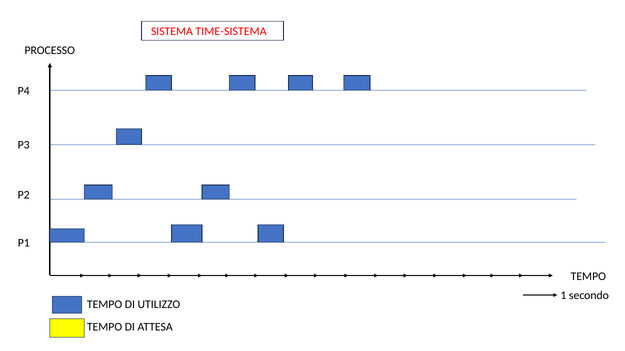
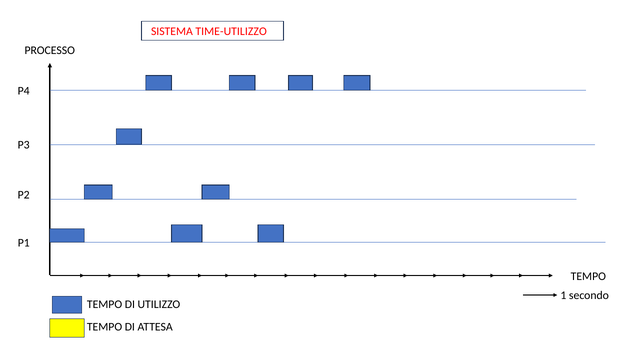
TIME-SISTEMA: TIME-SISTEMA -> TIME-UTILIZZO
